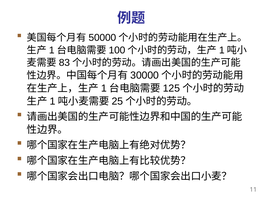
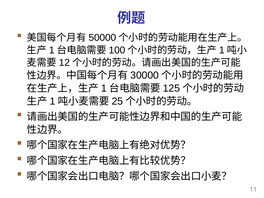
83: 83 -> 12
